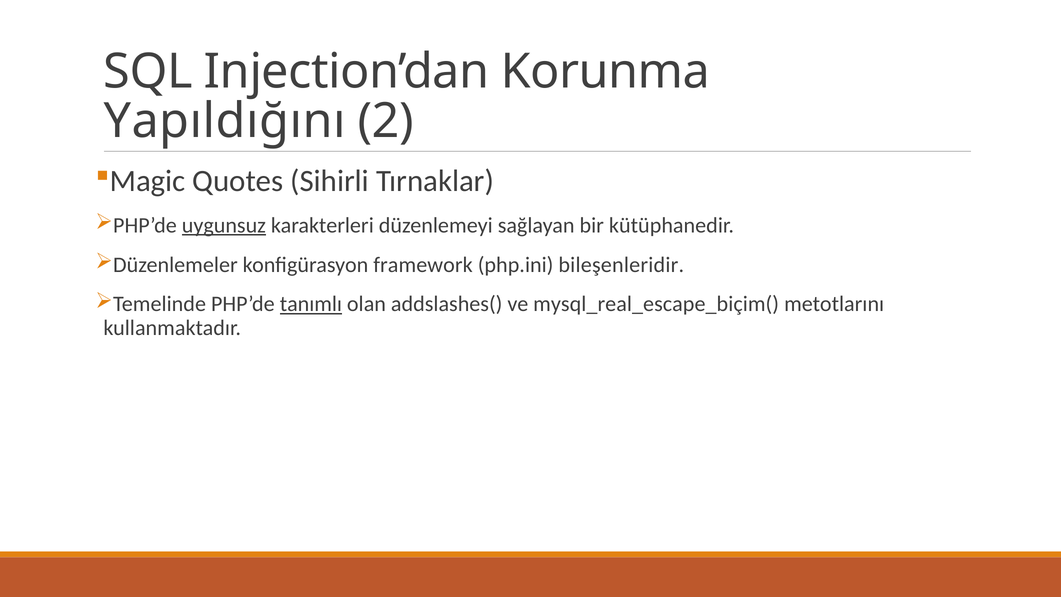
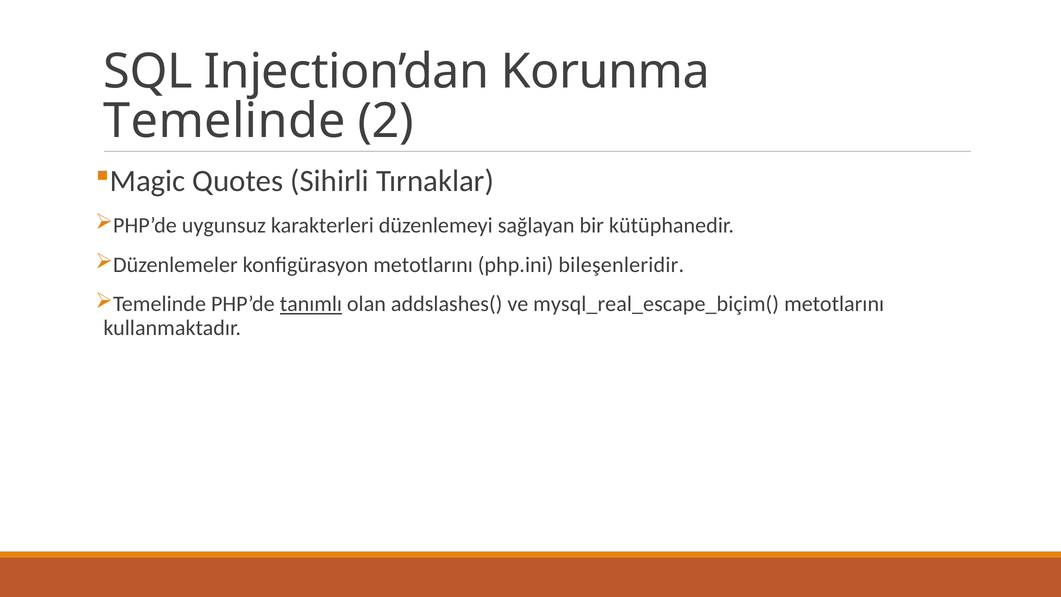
Yapıldığını at (225, 121): Yapıldığını -> Temelinde
uygunsuz underline: present -> none
konfigürasyon framework: framework -> metotlarını
